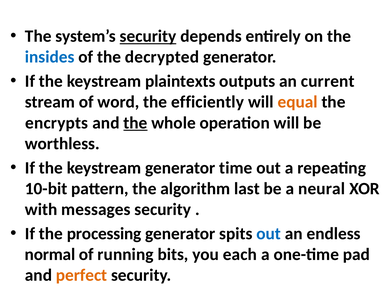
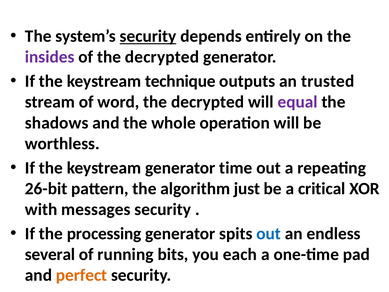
insides colour: blue -> purple
plaintexts: plaintexts -> technique
current: current -> trusted
efficiently at (208, 102): efficiently -> decrypted
equal colour: orange -> purple
encrypts: encrypts -> shadows
the at (135, 123) underline: present -> none
10-bit: 10-bit -> 26-bit
last: last -> just
neural: neural -> critical
normal: normal -> several
